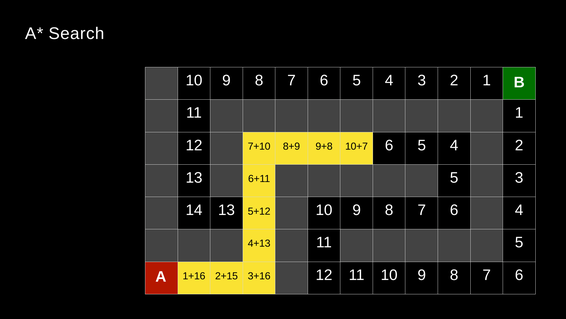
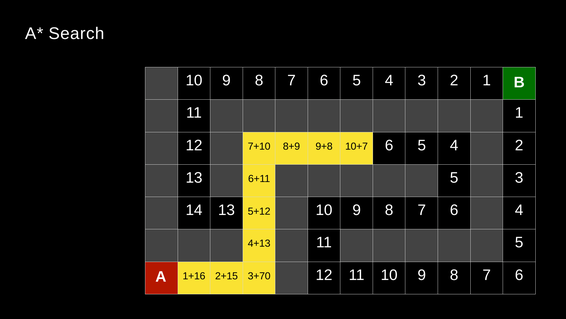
3+16: 3+16 -> 3+70
